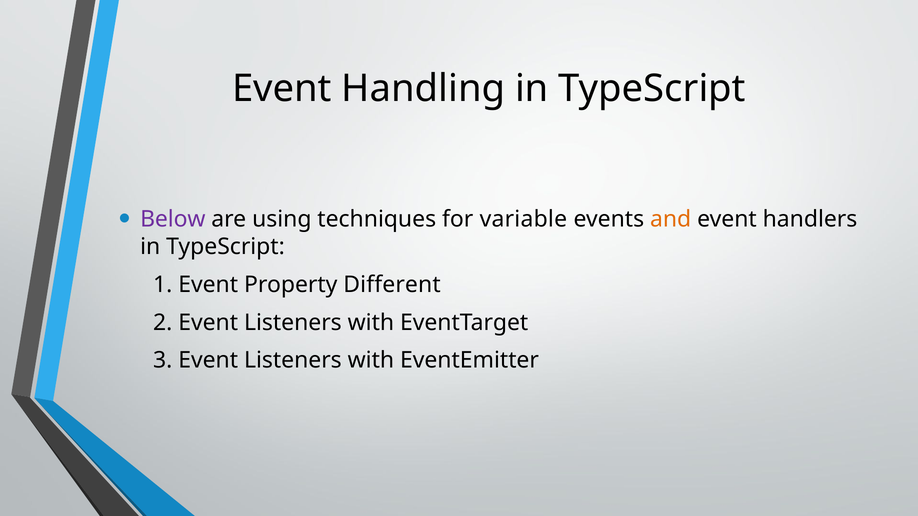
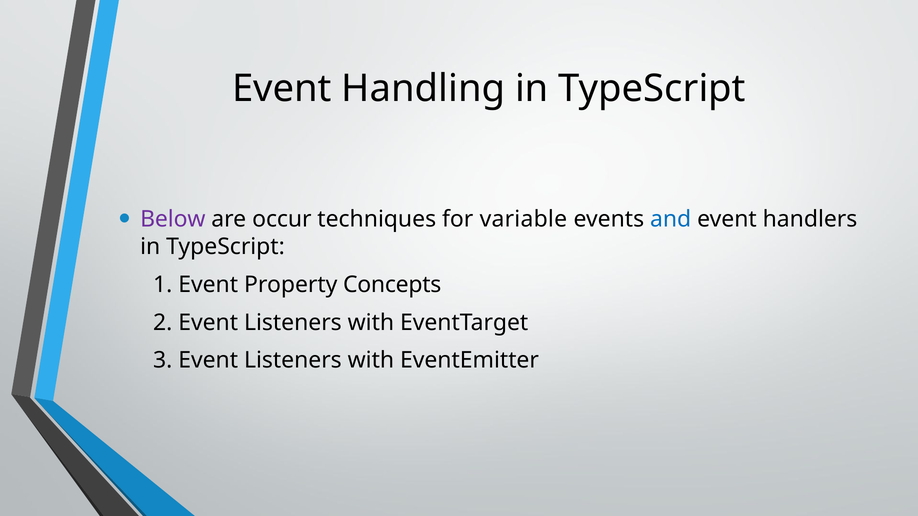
using: using -> occur
and colour: orange -> blue
Different: Different -> Concepts
